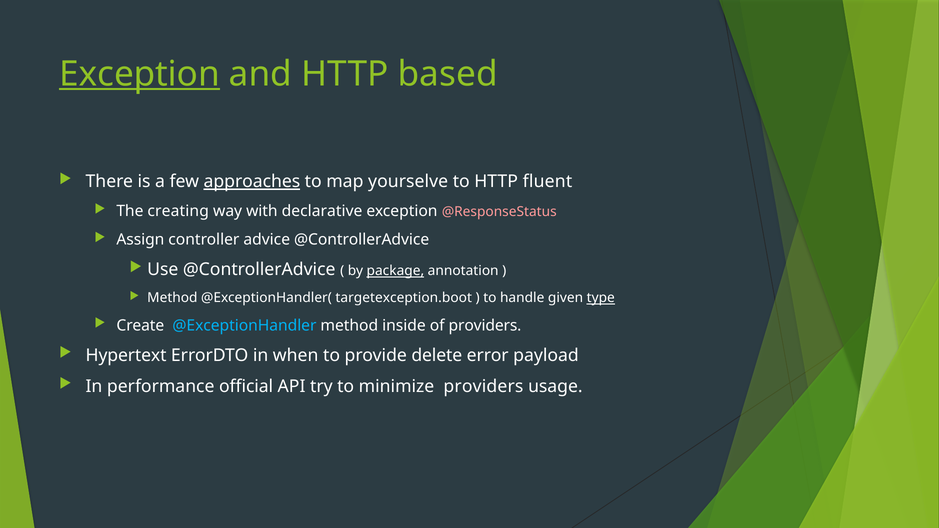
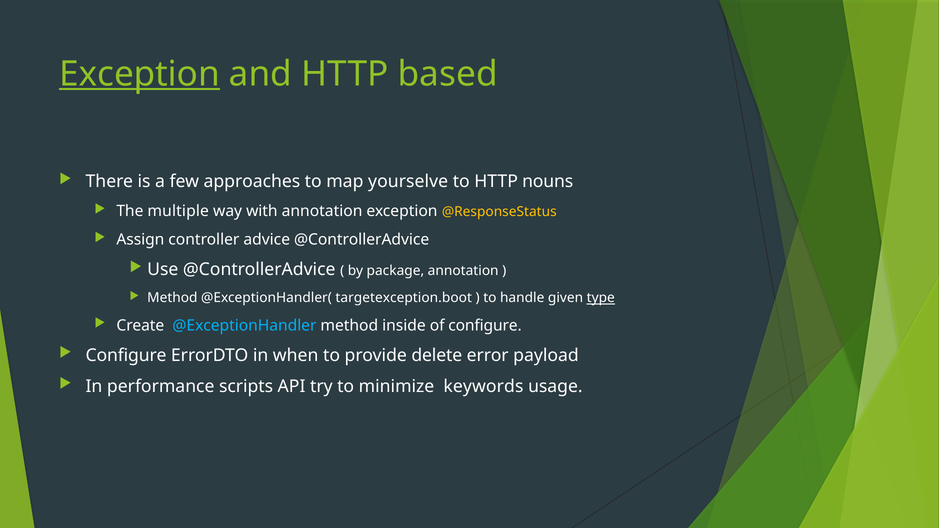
approaches underline: present -> none
fluent: fluent -> nouns
creating: creating -> multiple
with declarative: declarative -> annotation
@ResponseStatus colour: pink -> yellow
package underline: present -> none
of providers: providers -> configure
Hypertext at (126, 355): Hypertext -> Configure
official: official -> scripts
minimize providers: providers -> keywords
